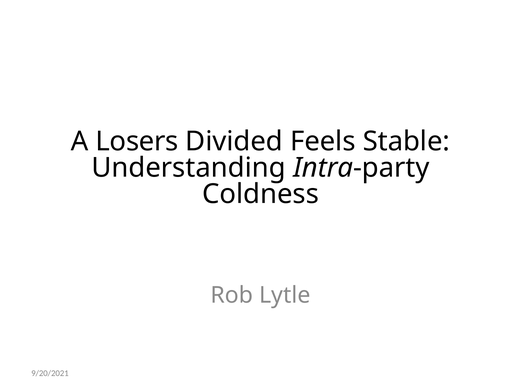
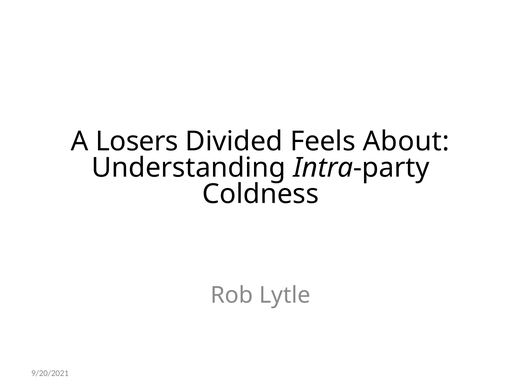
Stable: Stable -> About
